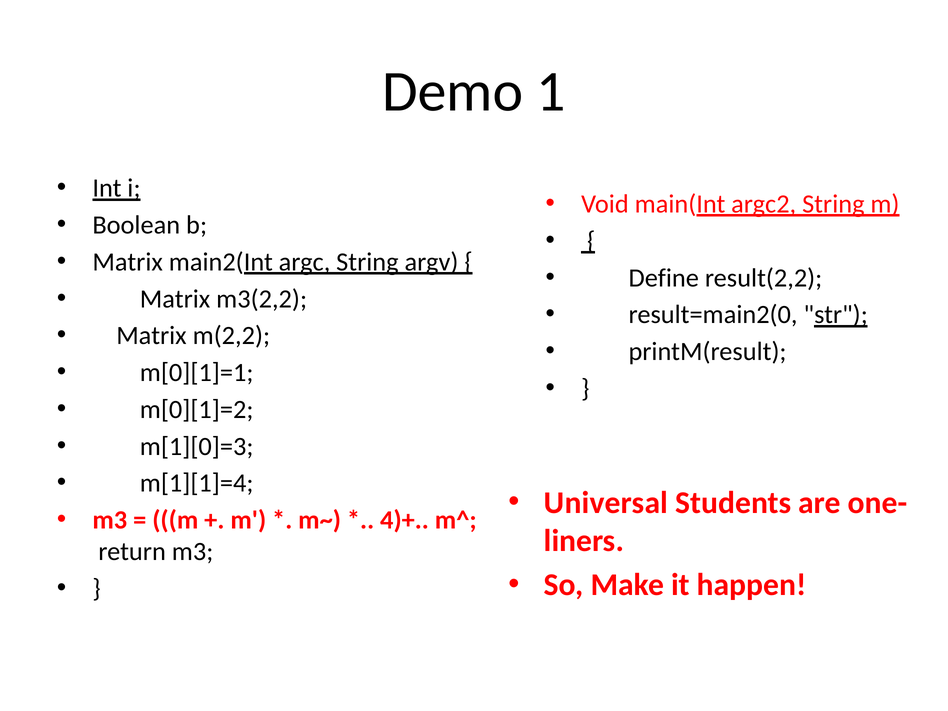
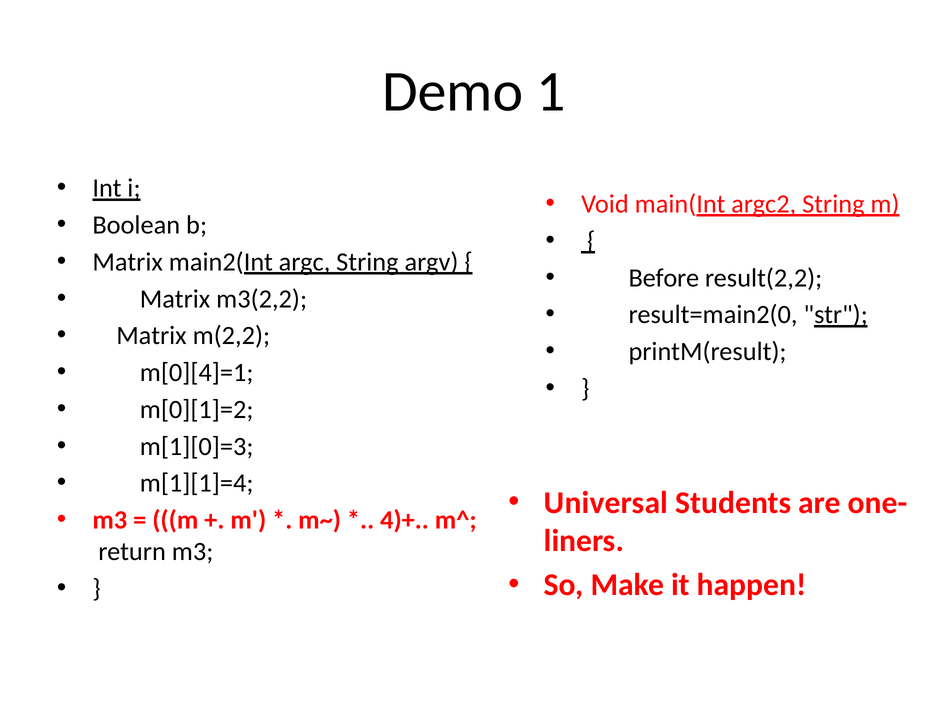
Define: Define -> Before
m[0][1]=1: m[0][1]=1 -> m[0][4]=1
